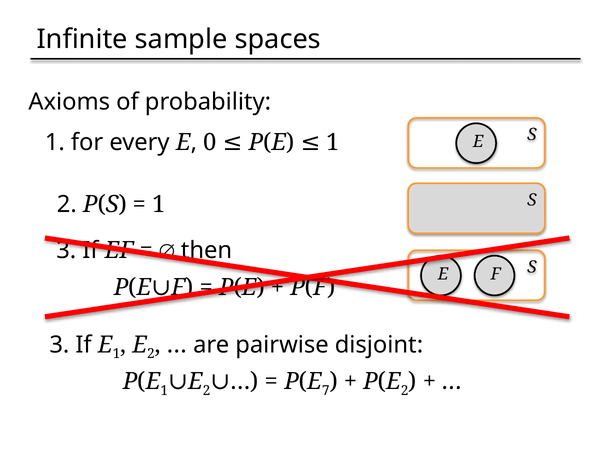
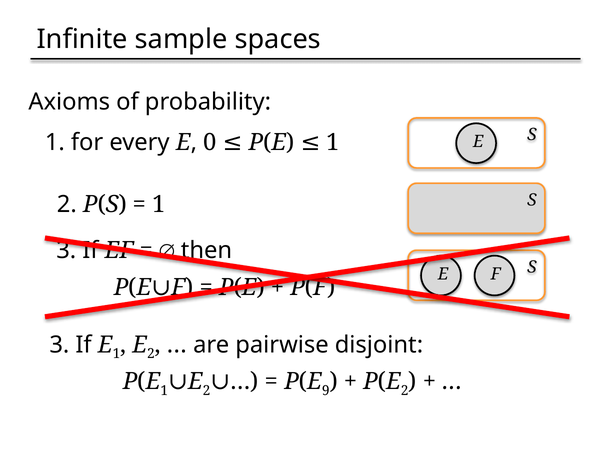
7: 7 -> 9
